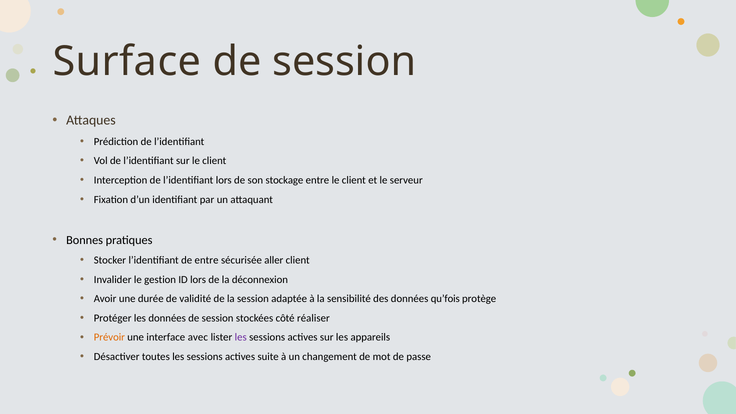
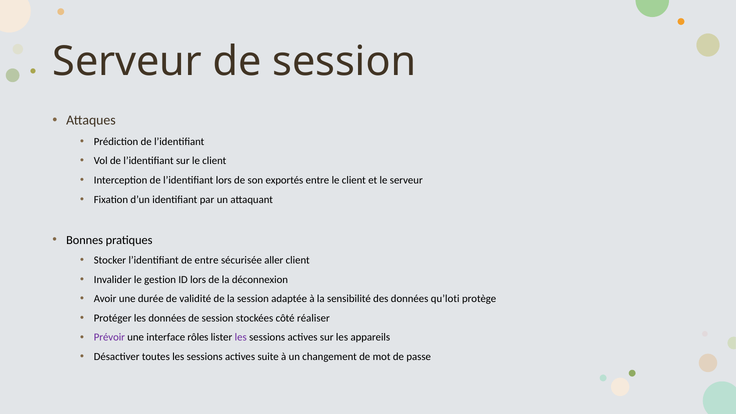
Surface at (127, 62): Surface -> Serveur
stockage: stockage -> exportés
qu’fois: qu’fois -> qu’loti
Prévoir colour: orange -> purple
avec: avec -> rôles
